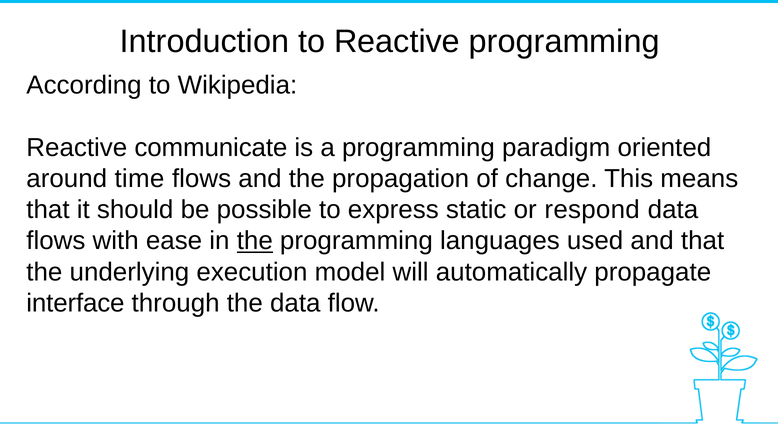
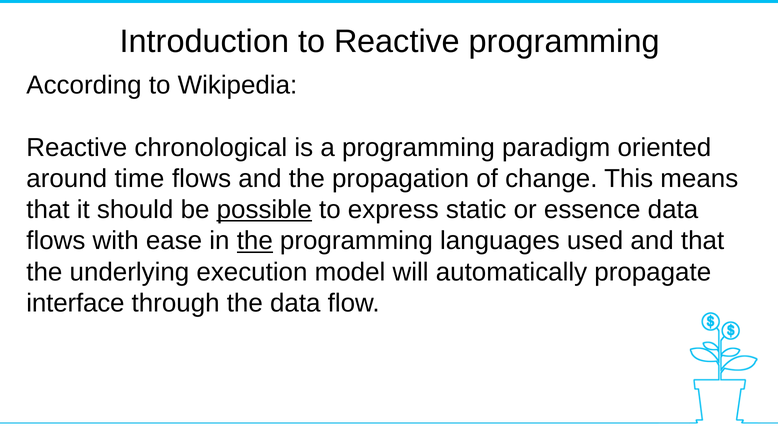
communicate: communicate -> chronological
possible underline: none -> present
respond: respond -> essence
